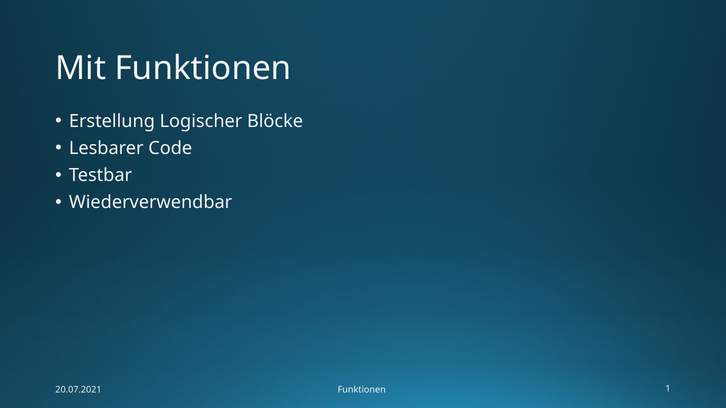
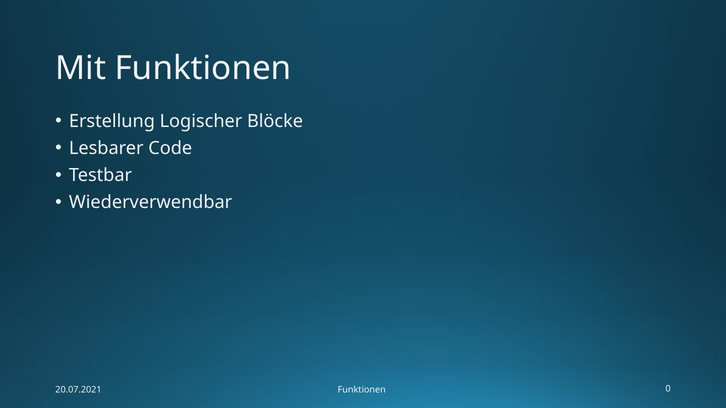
1: 1 -> 0
